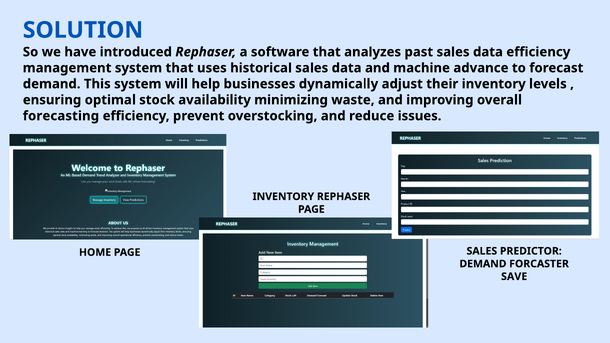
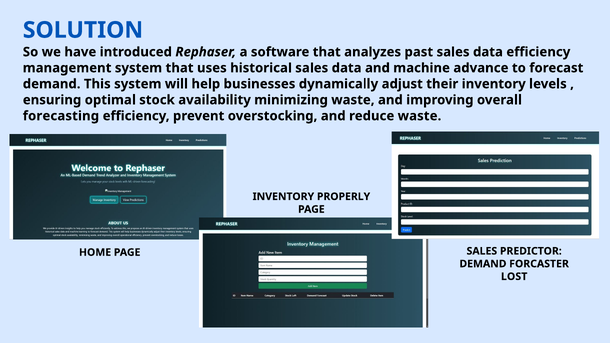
reduce issues: issues -> waste
INVENTORY REPHASER: REPHASER -> PROPERLY
SAVE: SAVE -> LOST
